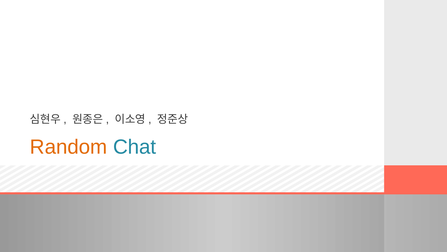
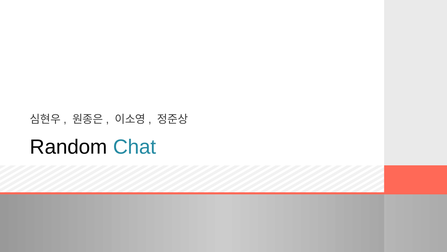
Random colour: orange -> black
